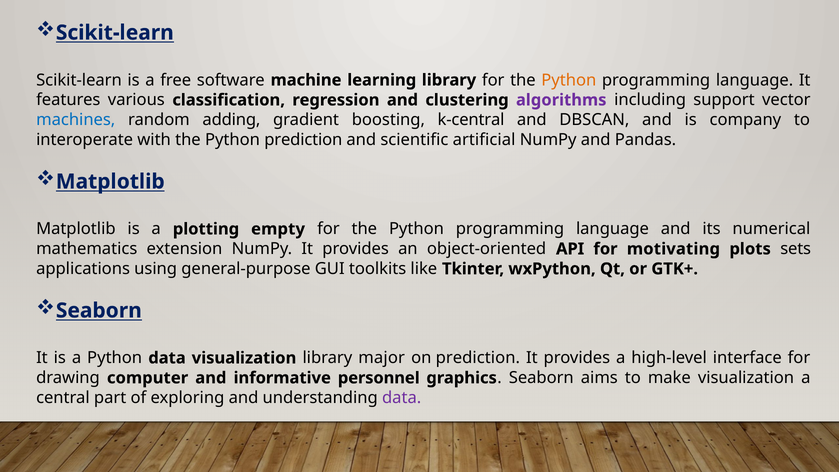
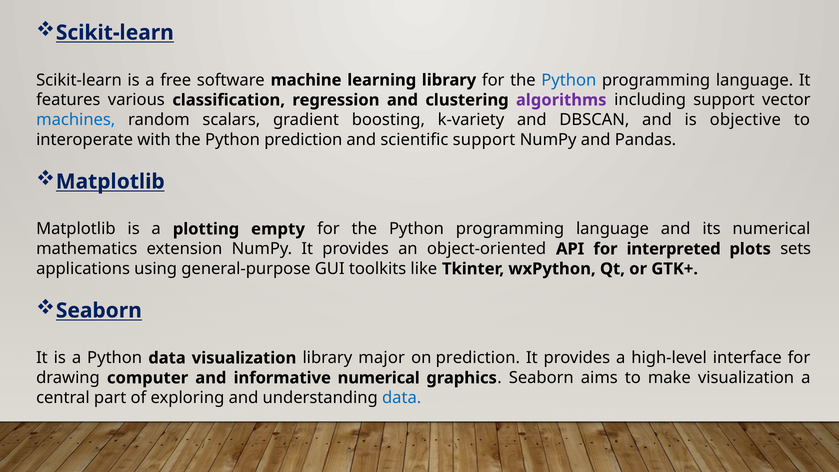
Python at (569, 80) colour: orange -> blue
adding: adding -> scalars
k-central: k-central -> k-variety
company: company -> objective
scientific artificial: artificial -> support
motivating: motivating -> interpreted
informative personnel: personnel -> numerical
data at (402, 398) colour: purple -> blue
